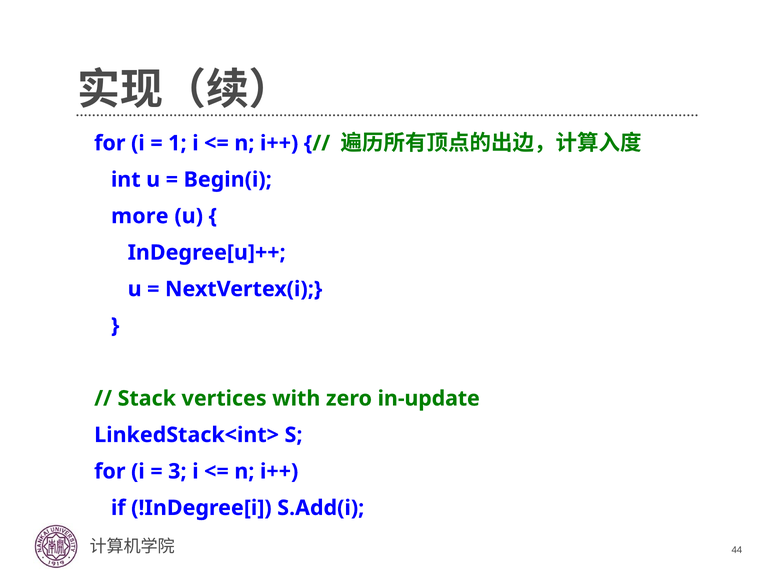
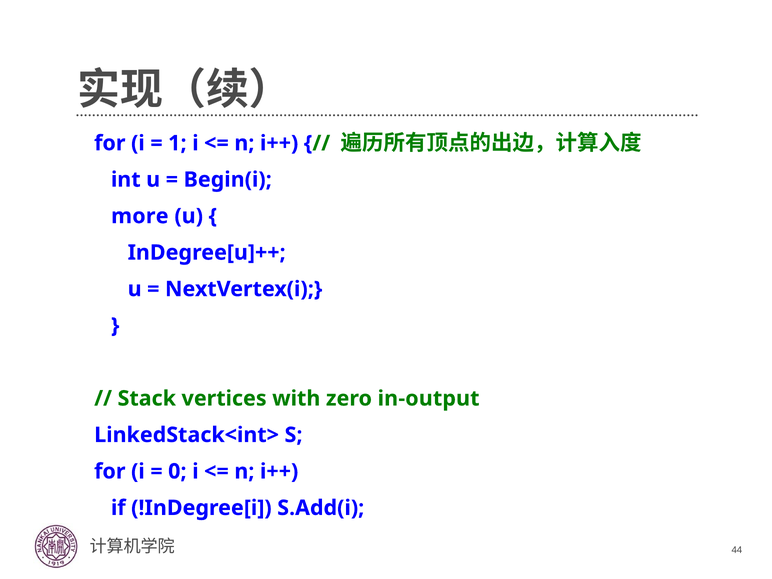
in-update: in-update -> in-output
3: 3 -> 0
